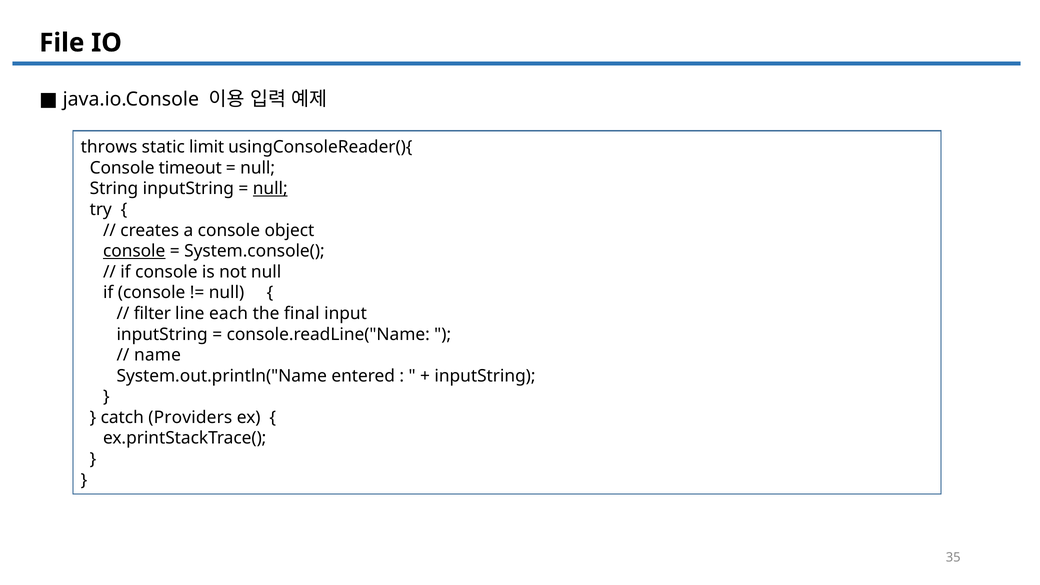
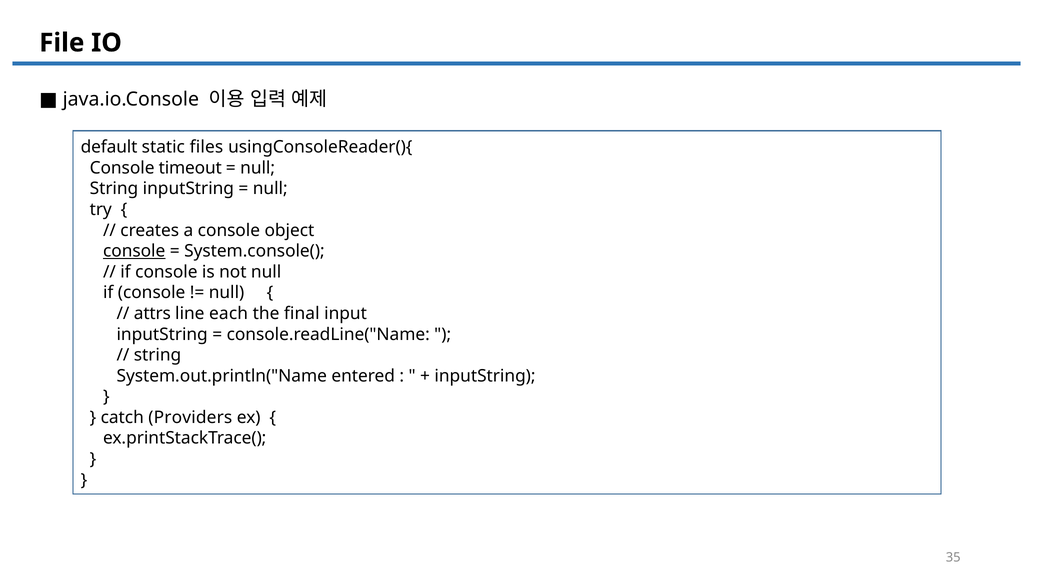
throws: throws -> default
limit: limit -> files
null at (270, 189) underline: present -> none
filter: filter -> attrs
name at (157, 355): name -> string
